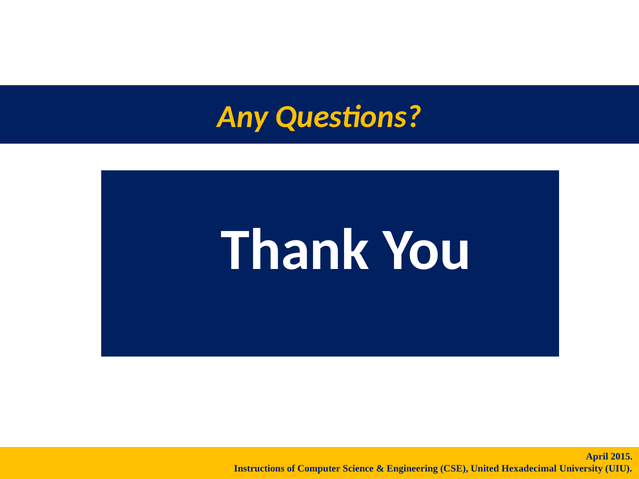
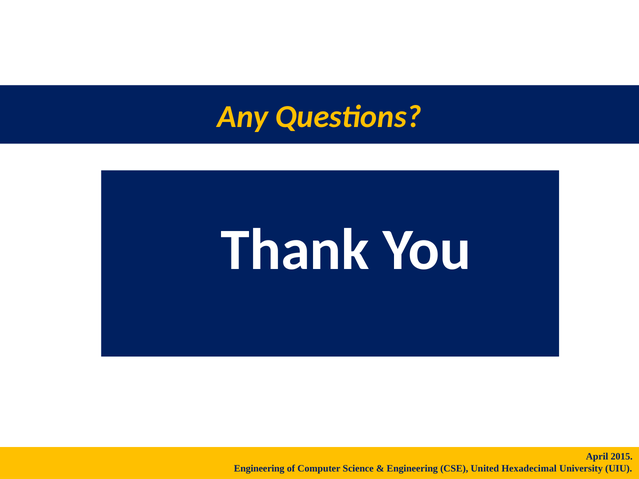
Instructions at (259, 469): Instructions -> Engineering
